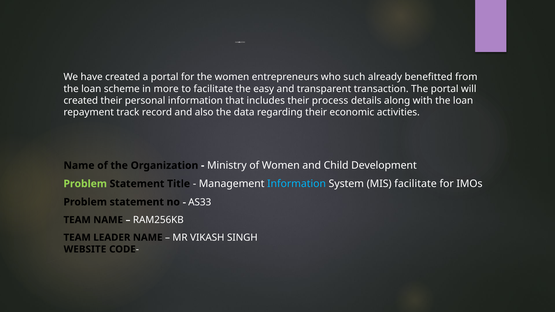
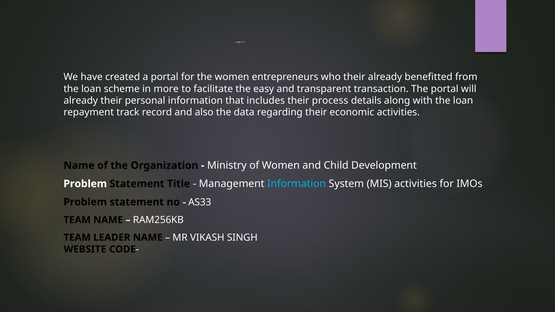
who such: such -> their
created at (81, 101): created -> already
Problem at (85, 184) colour: light green -> white
MIS facilitate: facilitate -> activities
